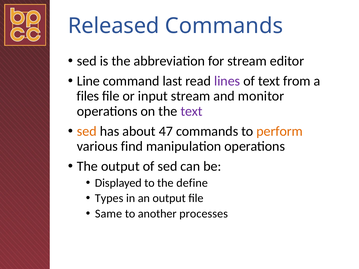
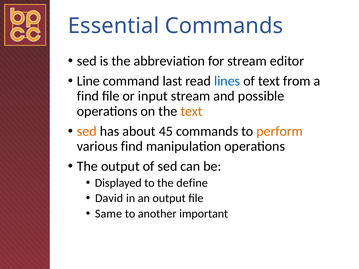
Released: Released -> Essential
lines colour: purple -> blue
files at (88, 96): files -> find
monitor: monitor -> possible
text at (192, 111) colour: purple -> orange
47: 47 -> 45
Types: Types -> David
processes: processes -> important
